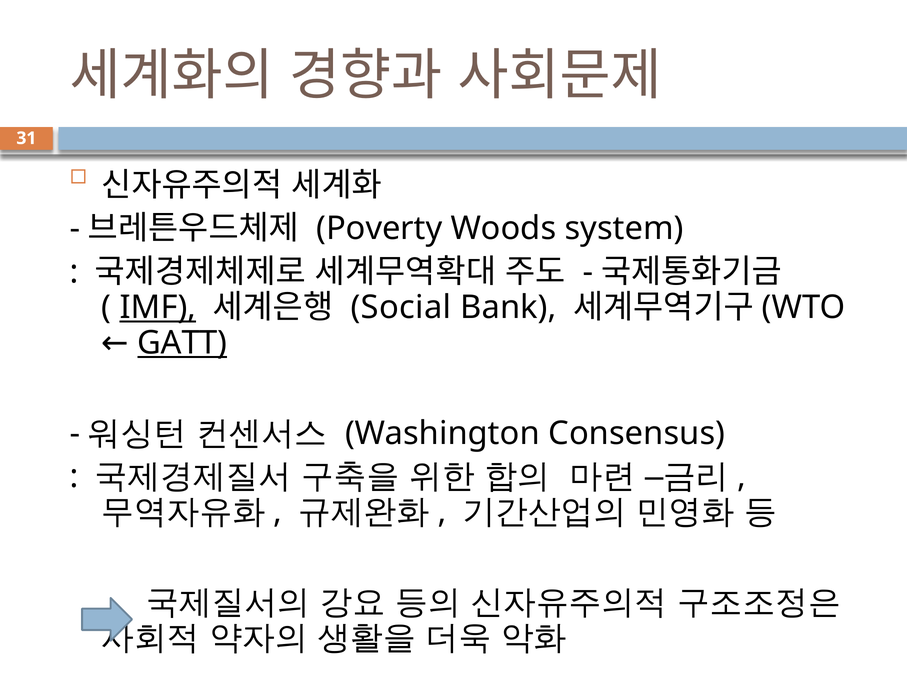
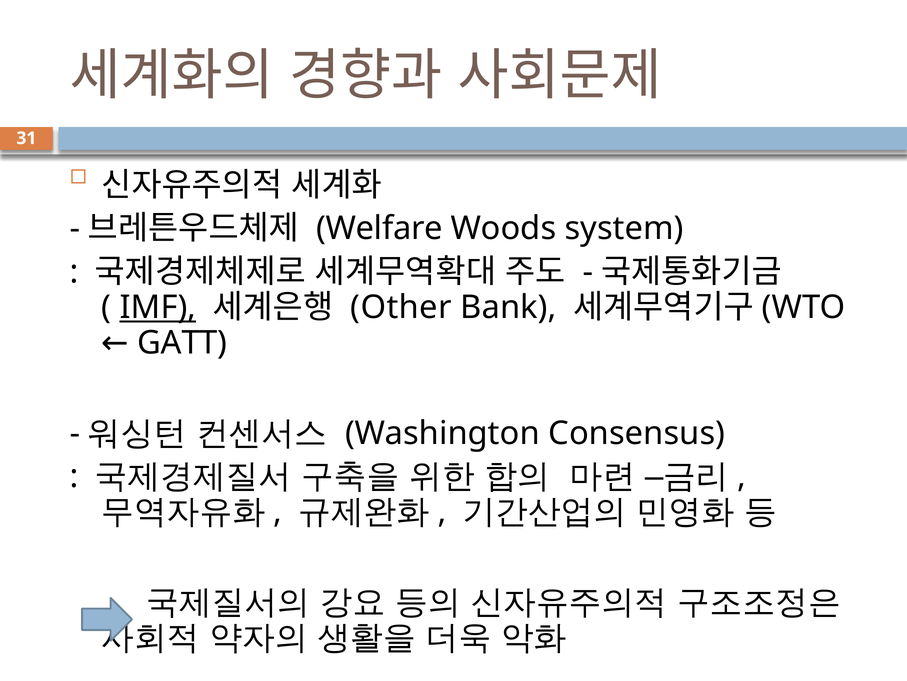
Poverty: Poverty -> Welfare
Social: Social -> Other
GATT underline: present -> none
